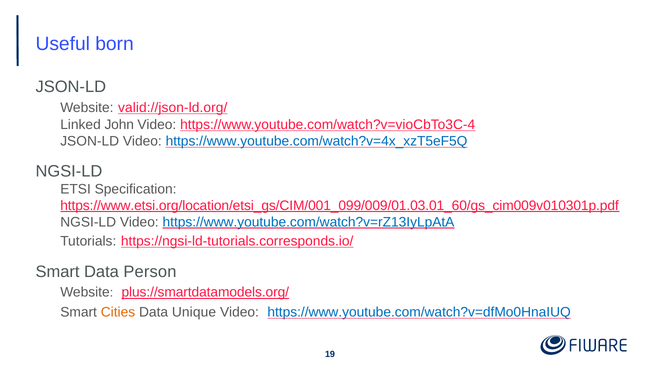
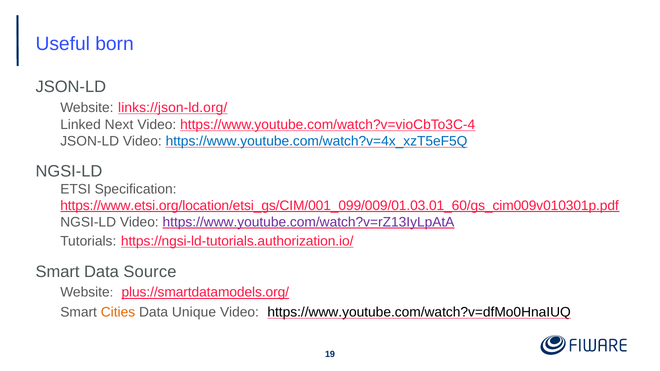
valid://json-ld.org/: valid://json-ld.org/ -> links://json-ld.org/
John: John -> Next
https://www.youtube.com/watch?v=rZ13IyLpAtA colour: blue -> purple
https://ngsi-ld-tutorials.corresponds.io/: https://ngsi-ld-tutorials.corresponds.io/ -> https://ngsi-ld-tutorials.authorization.io/
Person: Person -> Source
https://www.youtube.com/watch?v=dfMo0HnaIUQ colour: blue -> black
